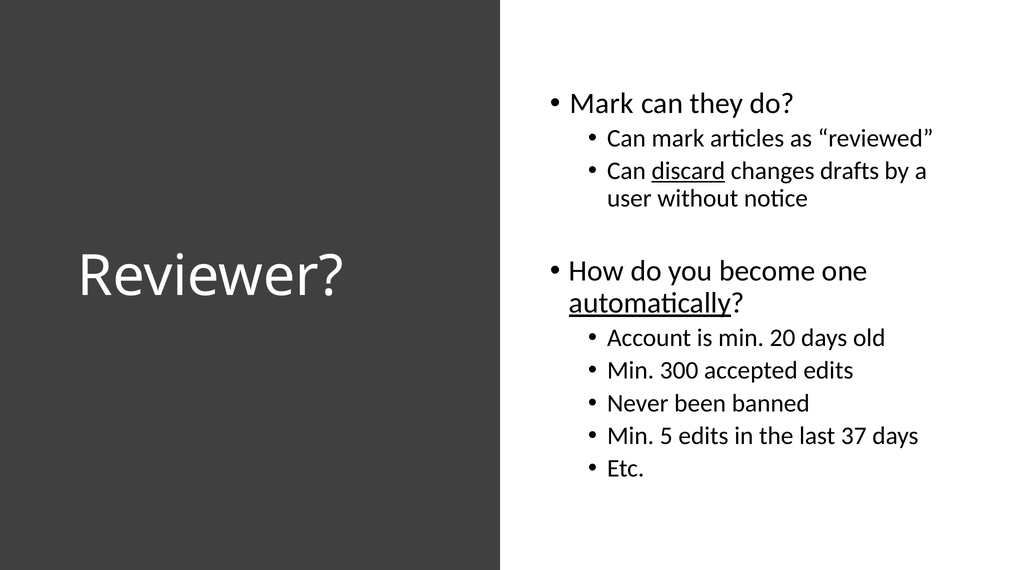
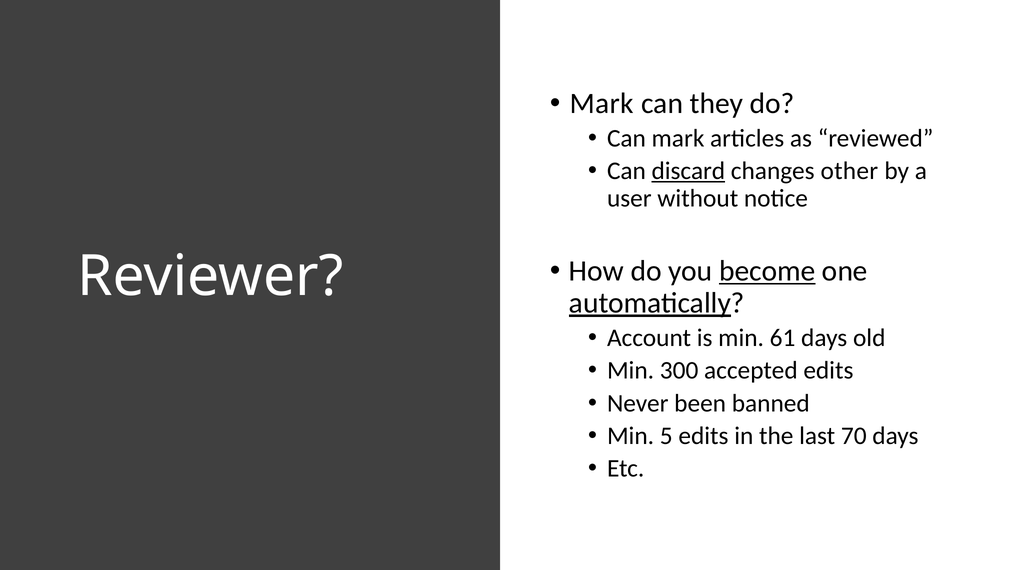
drafts: drafts -> other
become underline: none -> present
20: 20 -> 61
37: 37 -> 70
